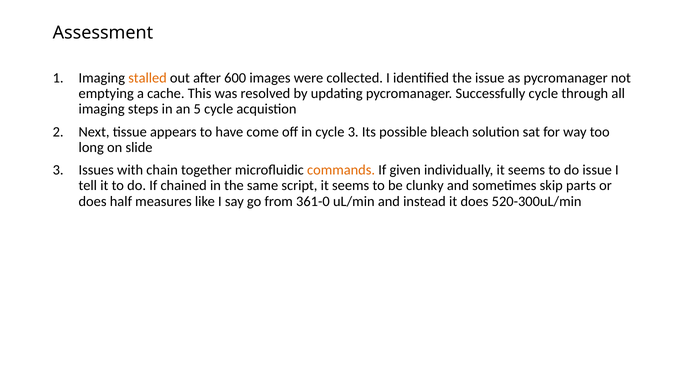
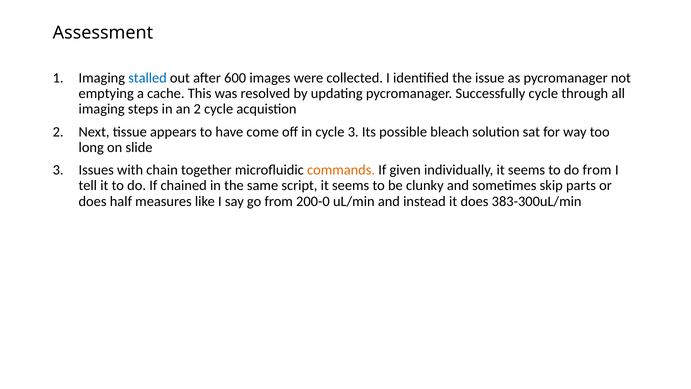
stalled colour: orange -> blue
an 5: 5 -> 2
do issue: issue -> from
361-0: 361-0 -> 200-0
520-300uL/min: 520-300uL/min -> 383-300uL/min
